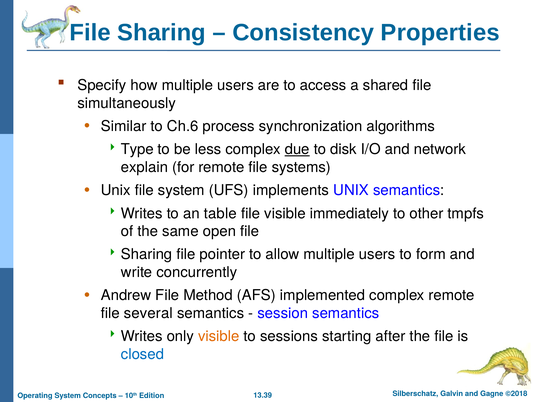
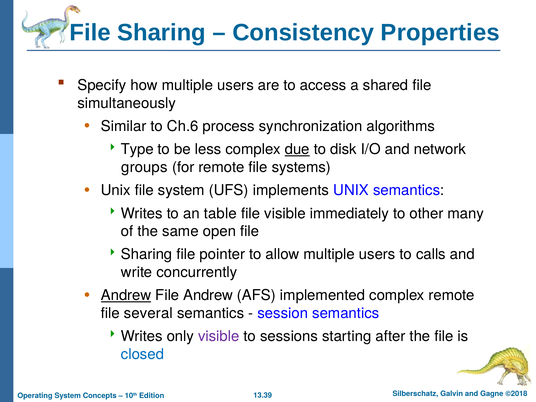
explain: explain -> groups
tmpfs: tmpfs -> many
form: form -> calls
Andrew at (126, 295) underline: none -> present
File Method: Method -> Andrew
visible at (219, 336) colour: orange -> purple
